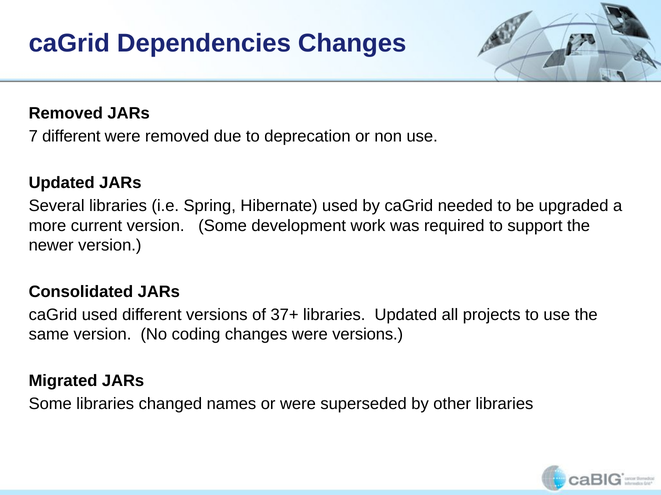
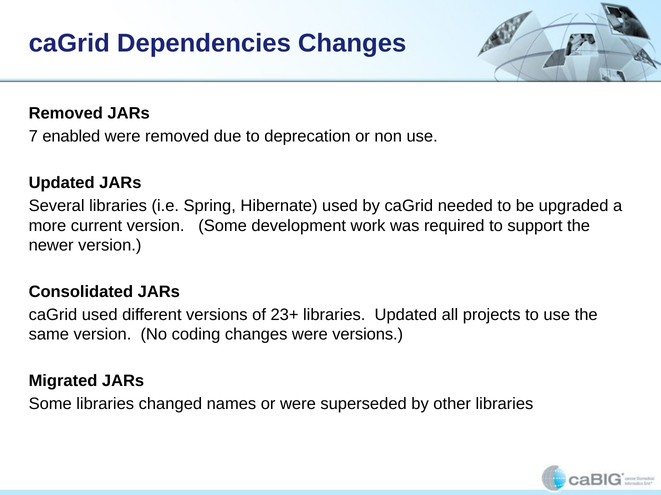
7 different: different -> enabled
37+: 37+ -> 23+
